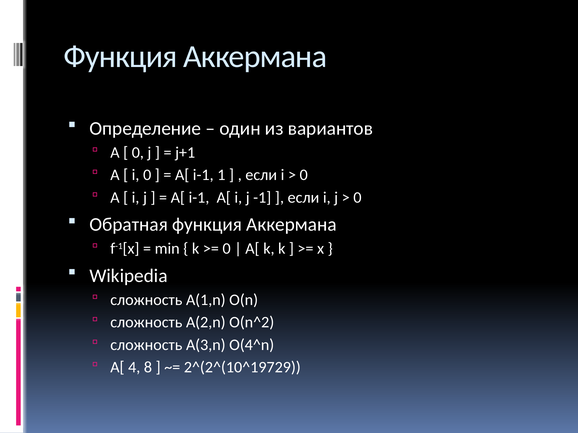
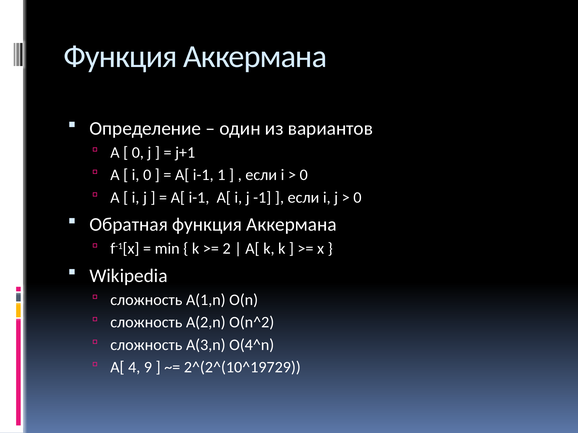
0 at (227, 249): 0 -> 2
8: 8 -> 9
